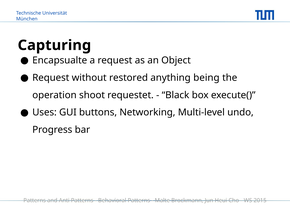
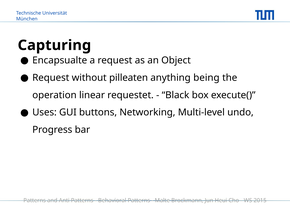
restored: restored -> pilleaten
shoot: shoot -> linear
